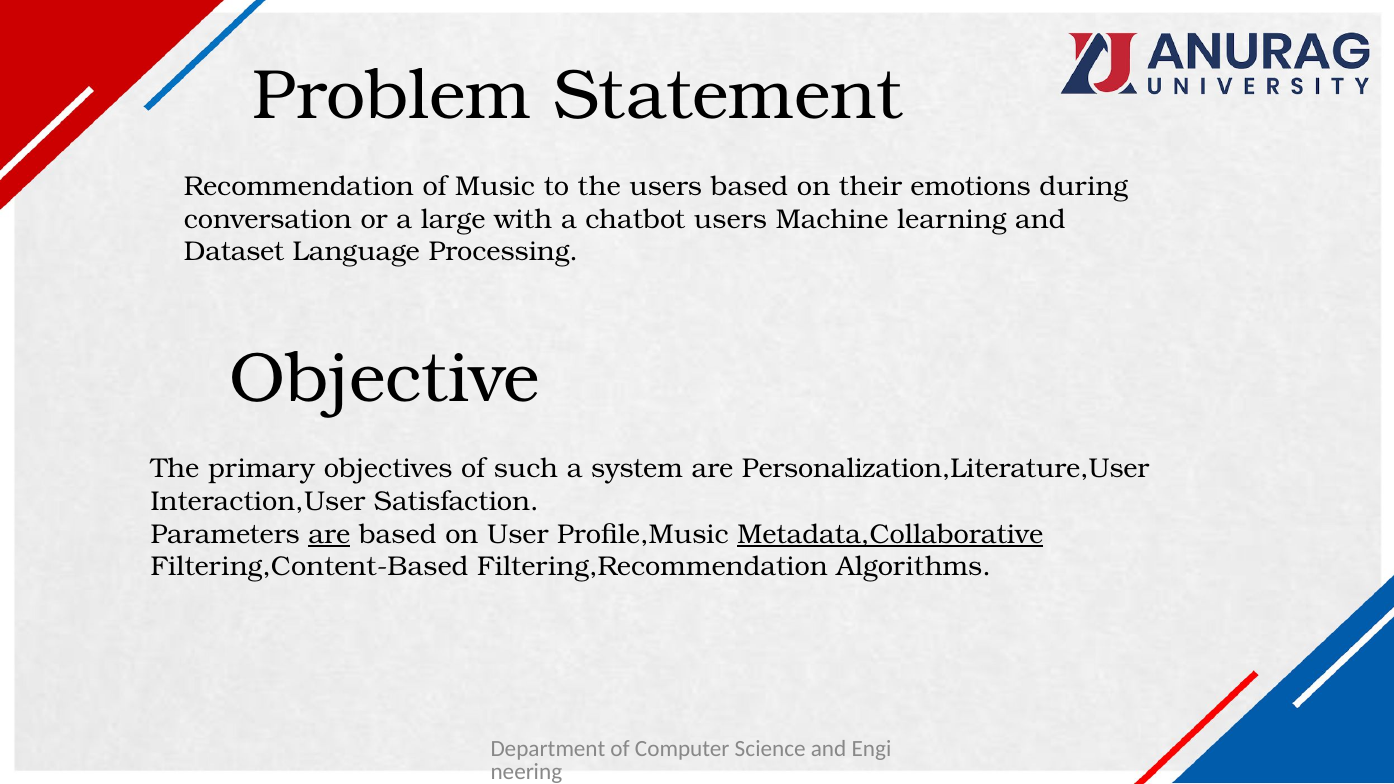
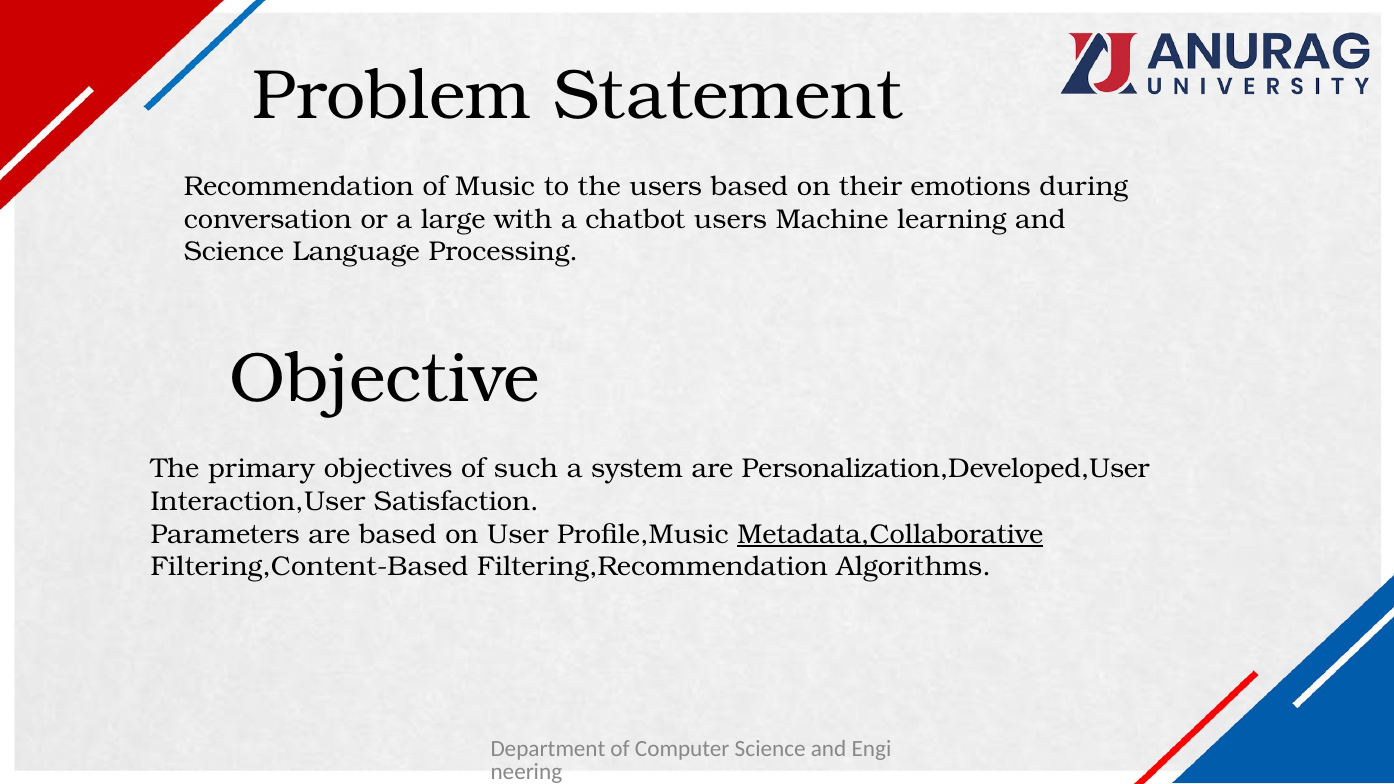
Dataset at (234, 252): Dataset -> Science
Personalization,Literature,User: Personalization,Literature,User -> Personalization,Developed,User
are at (329, 534) underline: present -> none
